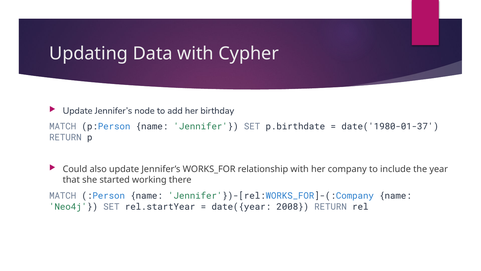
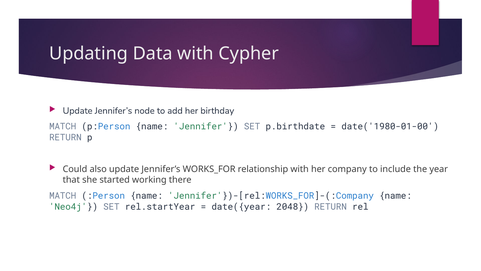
date('1980-01-37: date('1980-01-37 -> date('1980-01-00
2008: 2008 -> 2048
